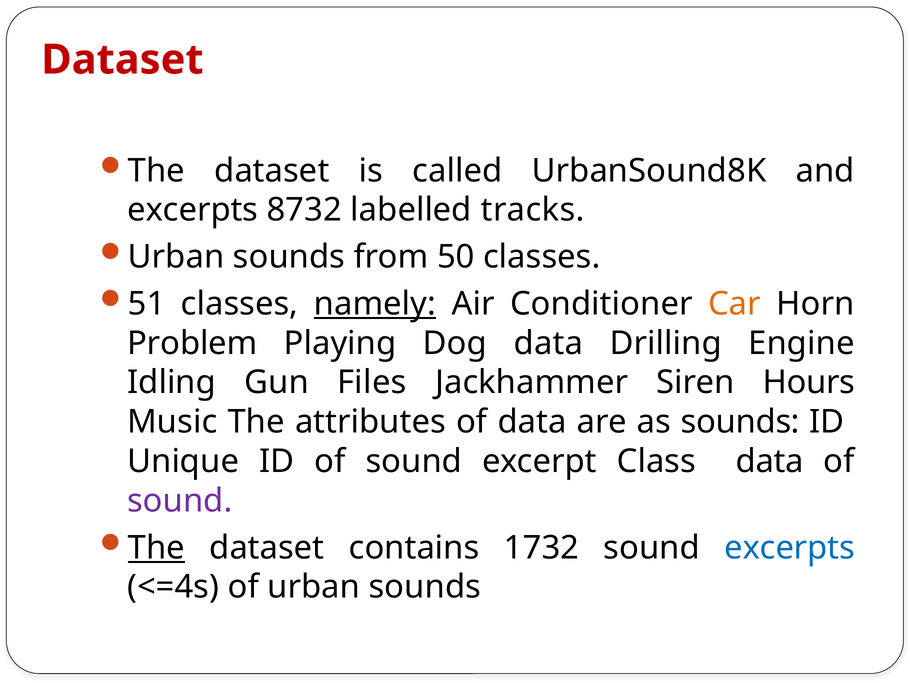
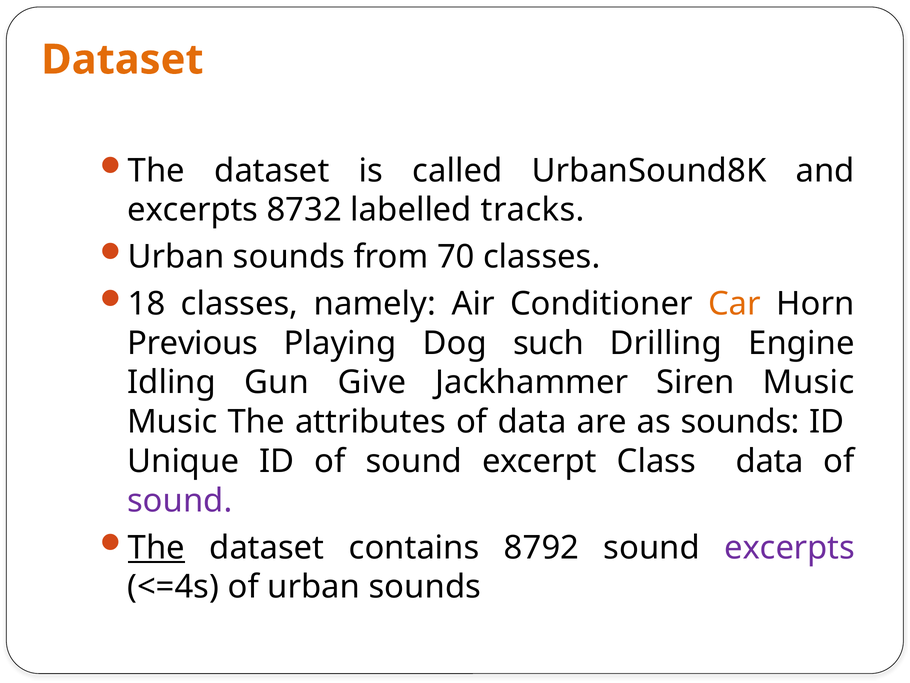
Dataset at (122, 60) colour: red -> orange
50: 50 -> 70
51: 51 -> 18
namely underline: present -> none
Problem: Problem -> Previous
Dog data: data -> such
Files: Files -> Give
Siren Hours: Hours -> Music
1732: 1732 -> 8792
excerpts at (790, 547) colour: blue -> purple
